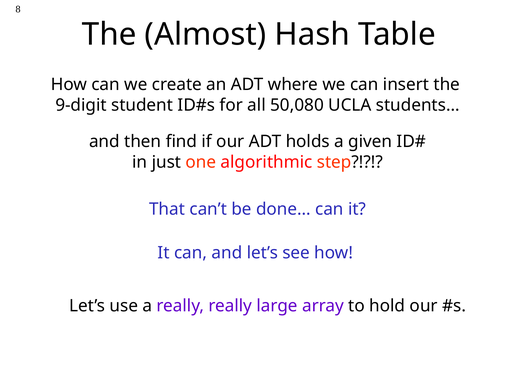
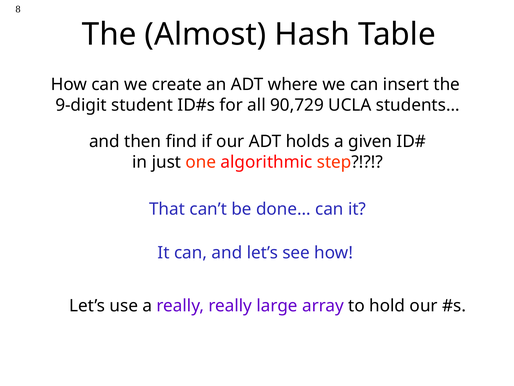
50,080: 50,080 -> 90,729
